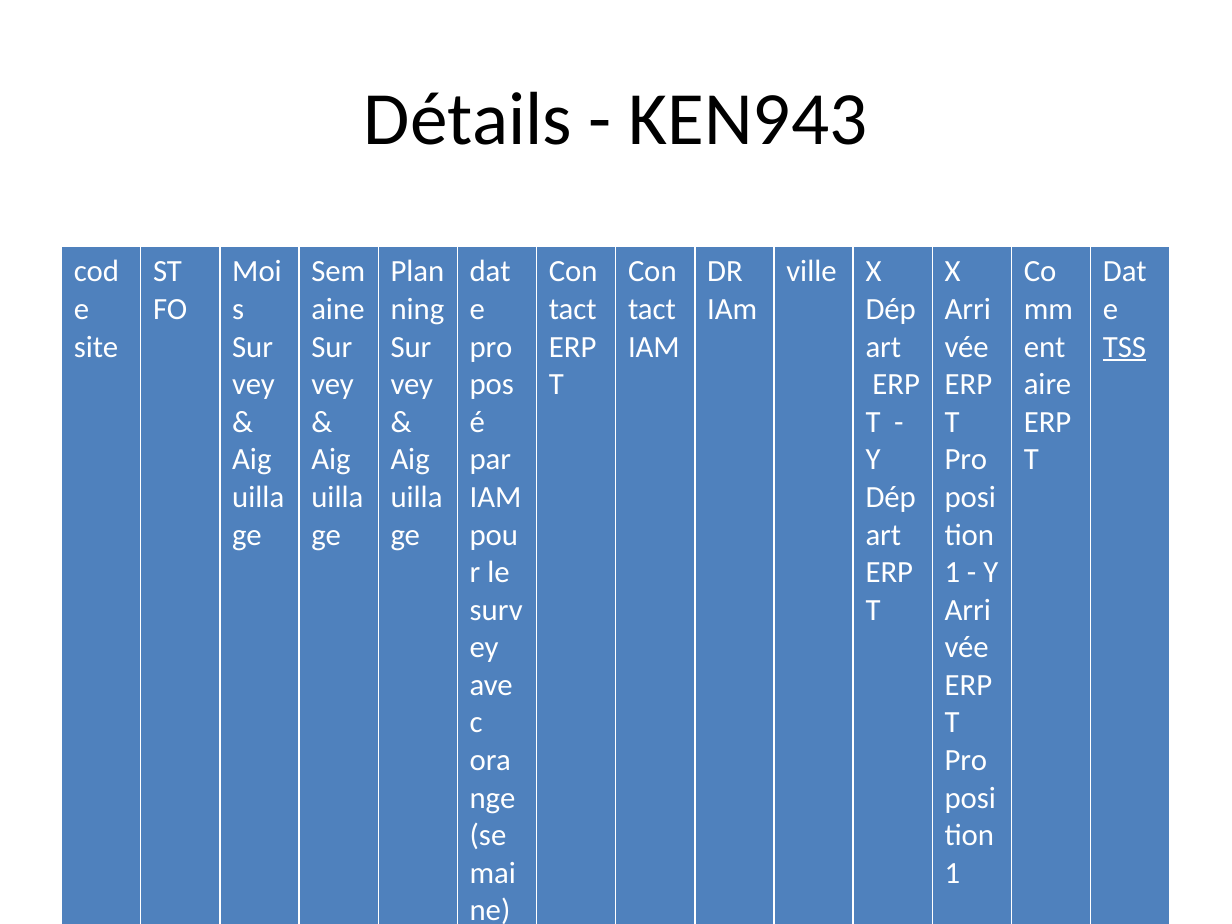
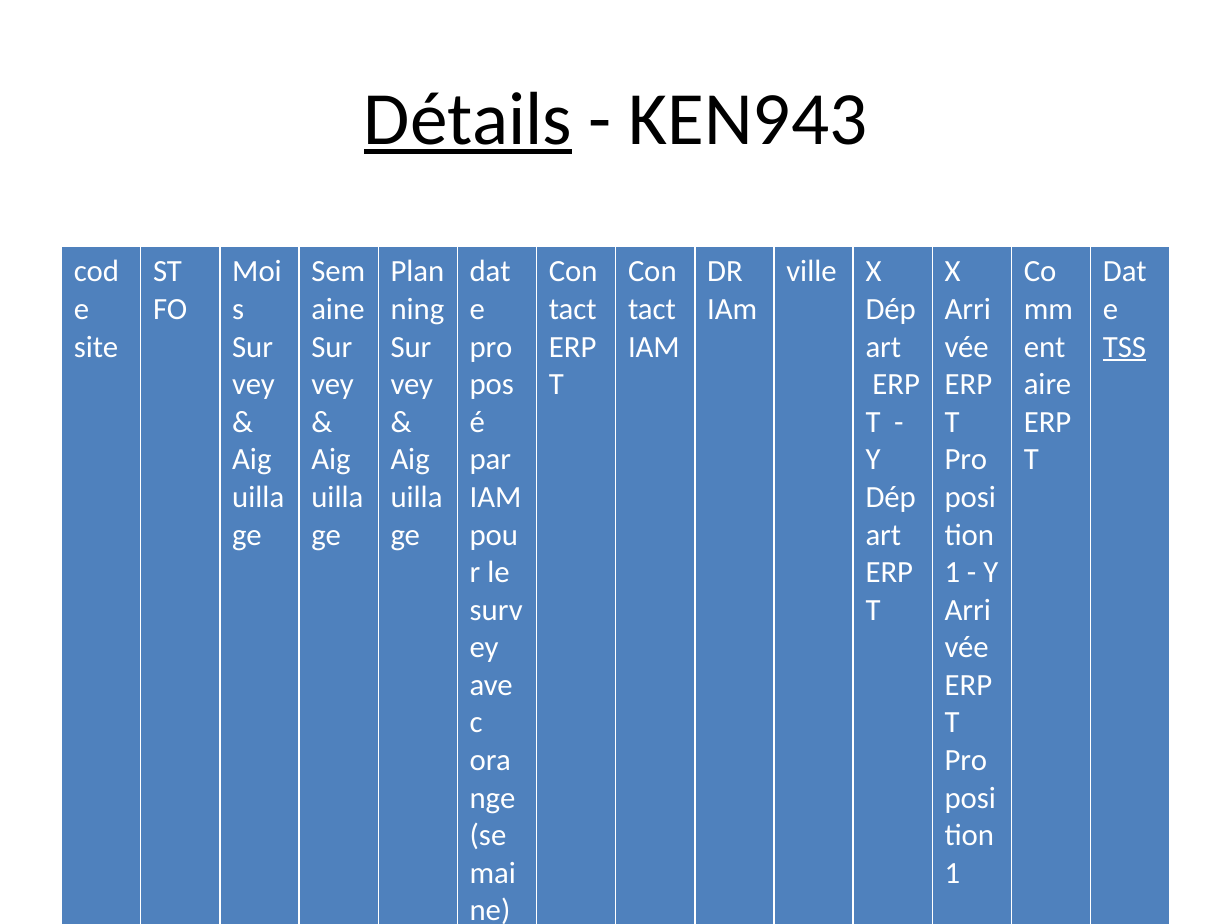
Détails underline: none -> present
